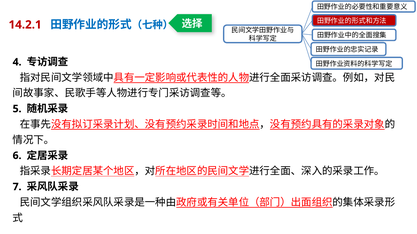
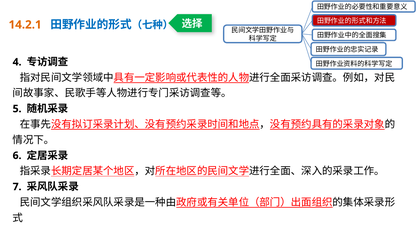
14.2.1 colour: red -> orange
